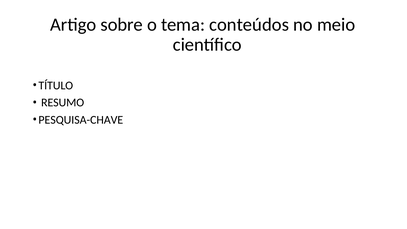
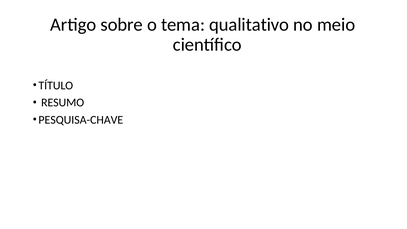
conteúdos: conteúdos -> qualitativo
